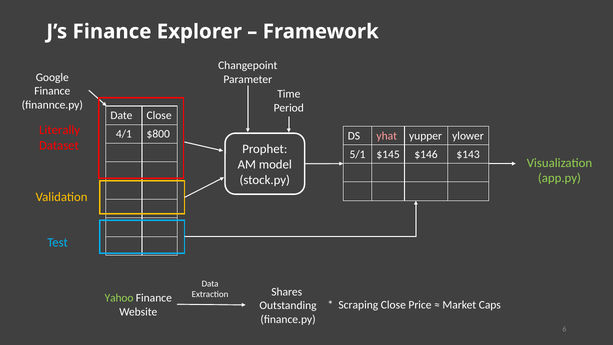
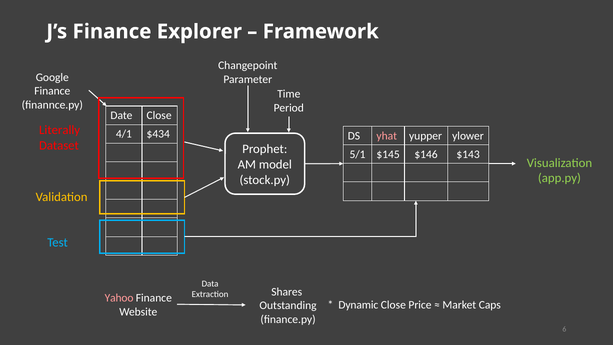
$800: $800 -> $434
Yahoo colour: light green -> pink
Scraping: Scraping -> Dynamic
